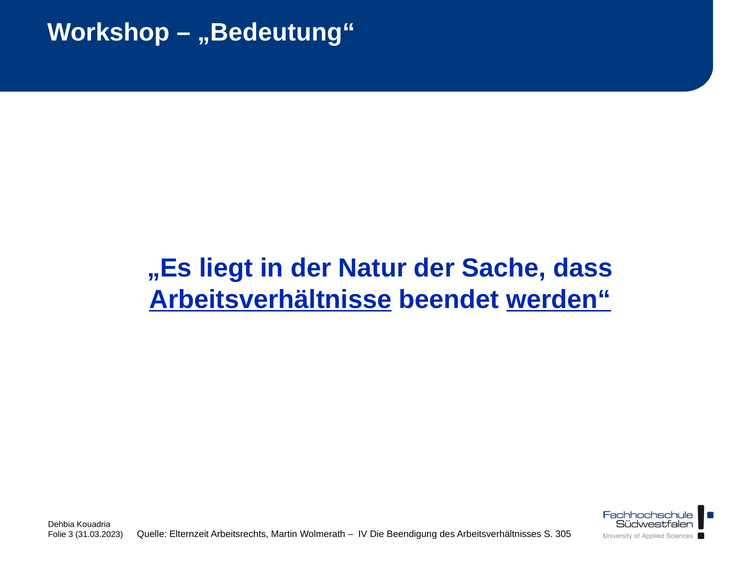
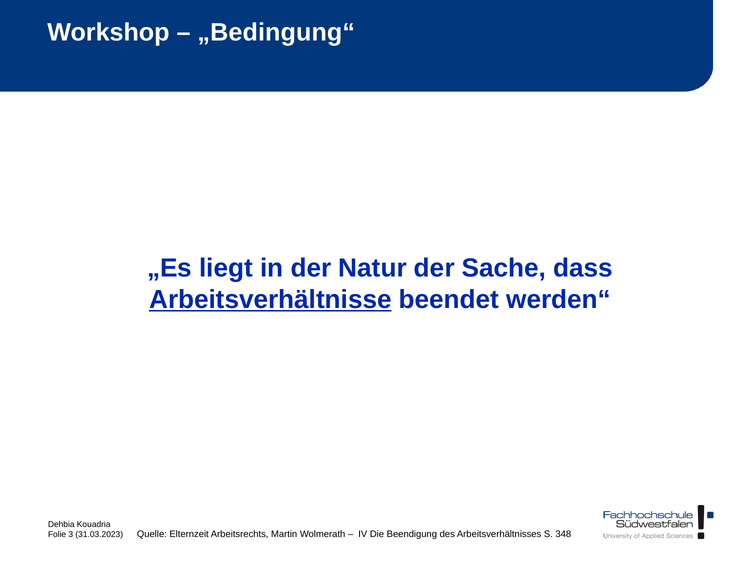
„Bedeutung“: „Bedeutung“ -> „Bedingung“
werden“ underline: present -> none
305: 305 -> 348
